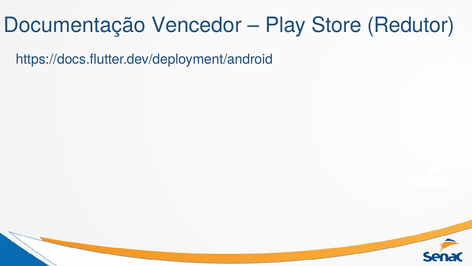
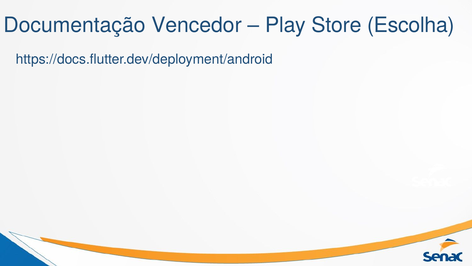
Redutor: Redutor -> Escolha
